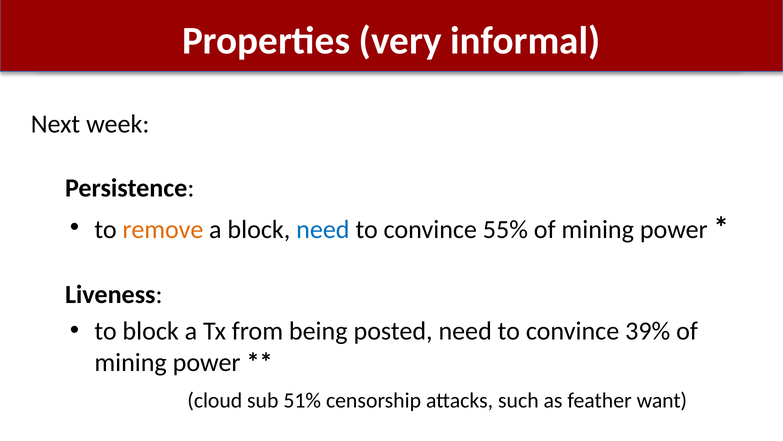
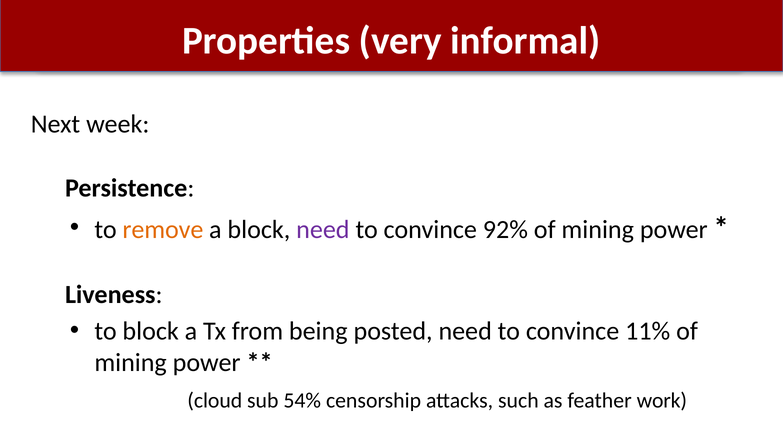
need at (323, 230) colour: blue -> purple
55%: 55% -> 92%
39%: 39% -> 11%
51%: 51% -> 54%
want: want -> work
